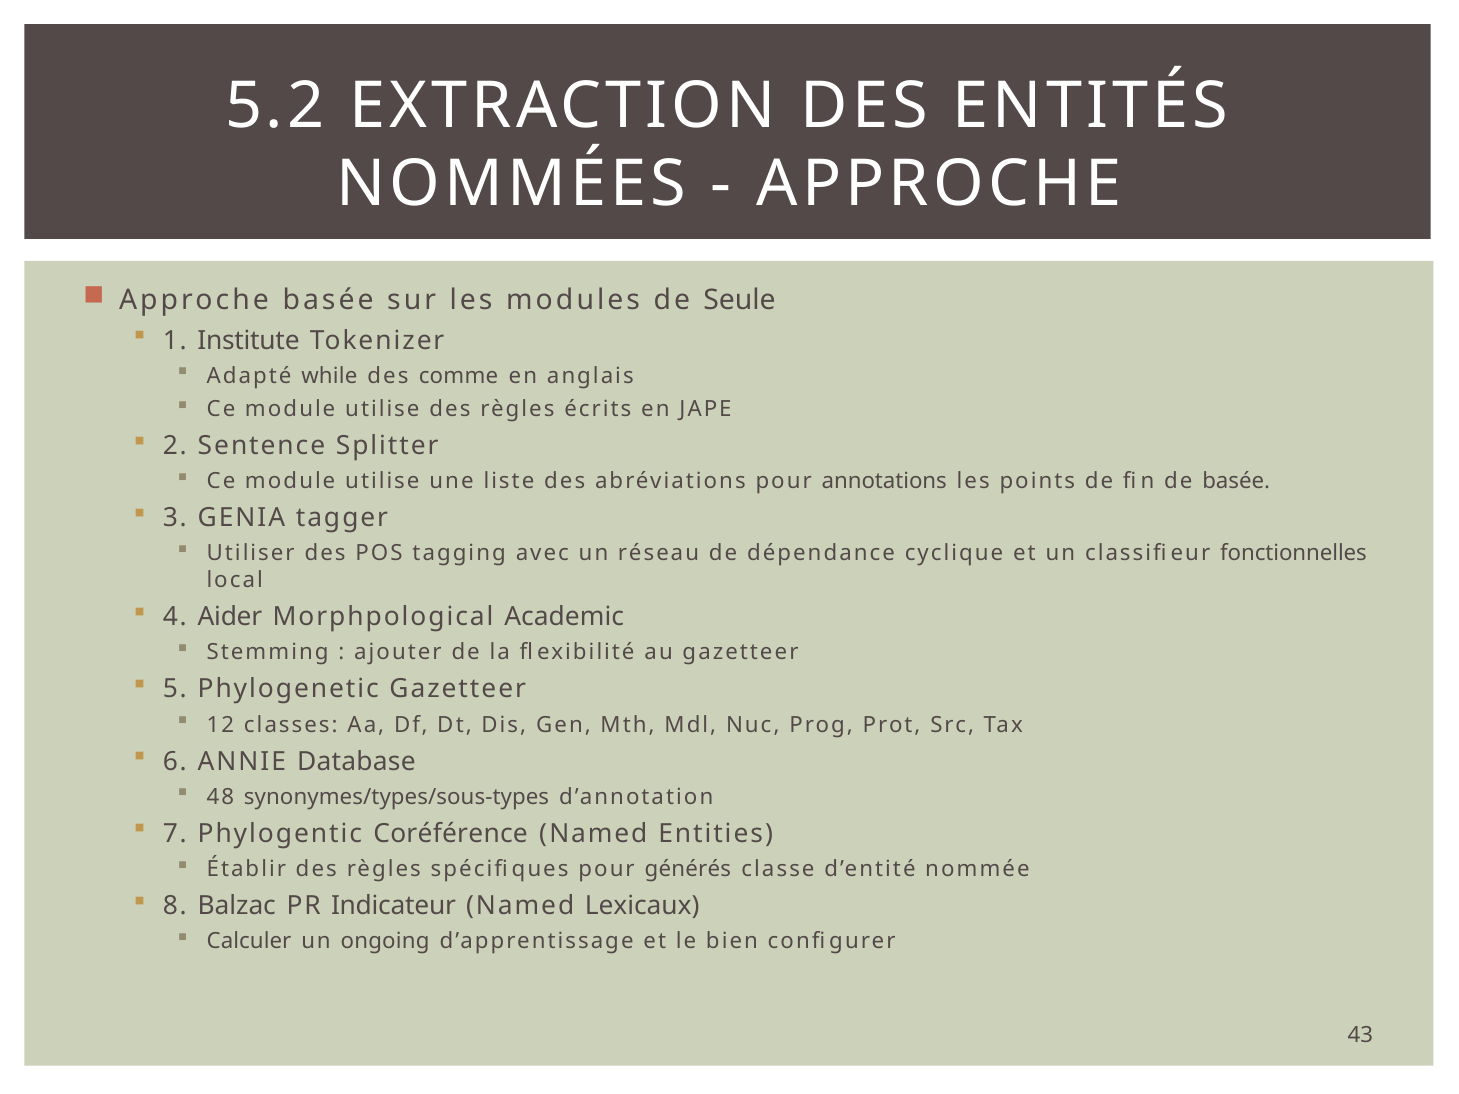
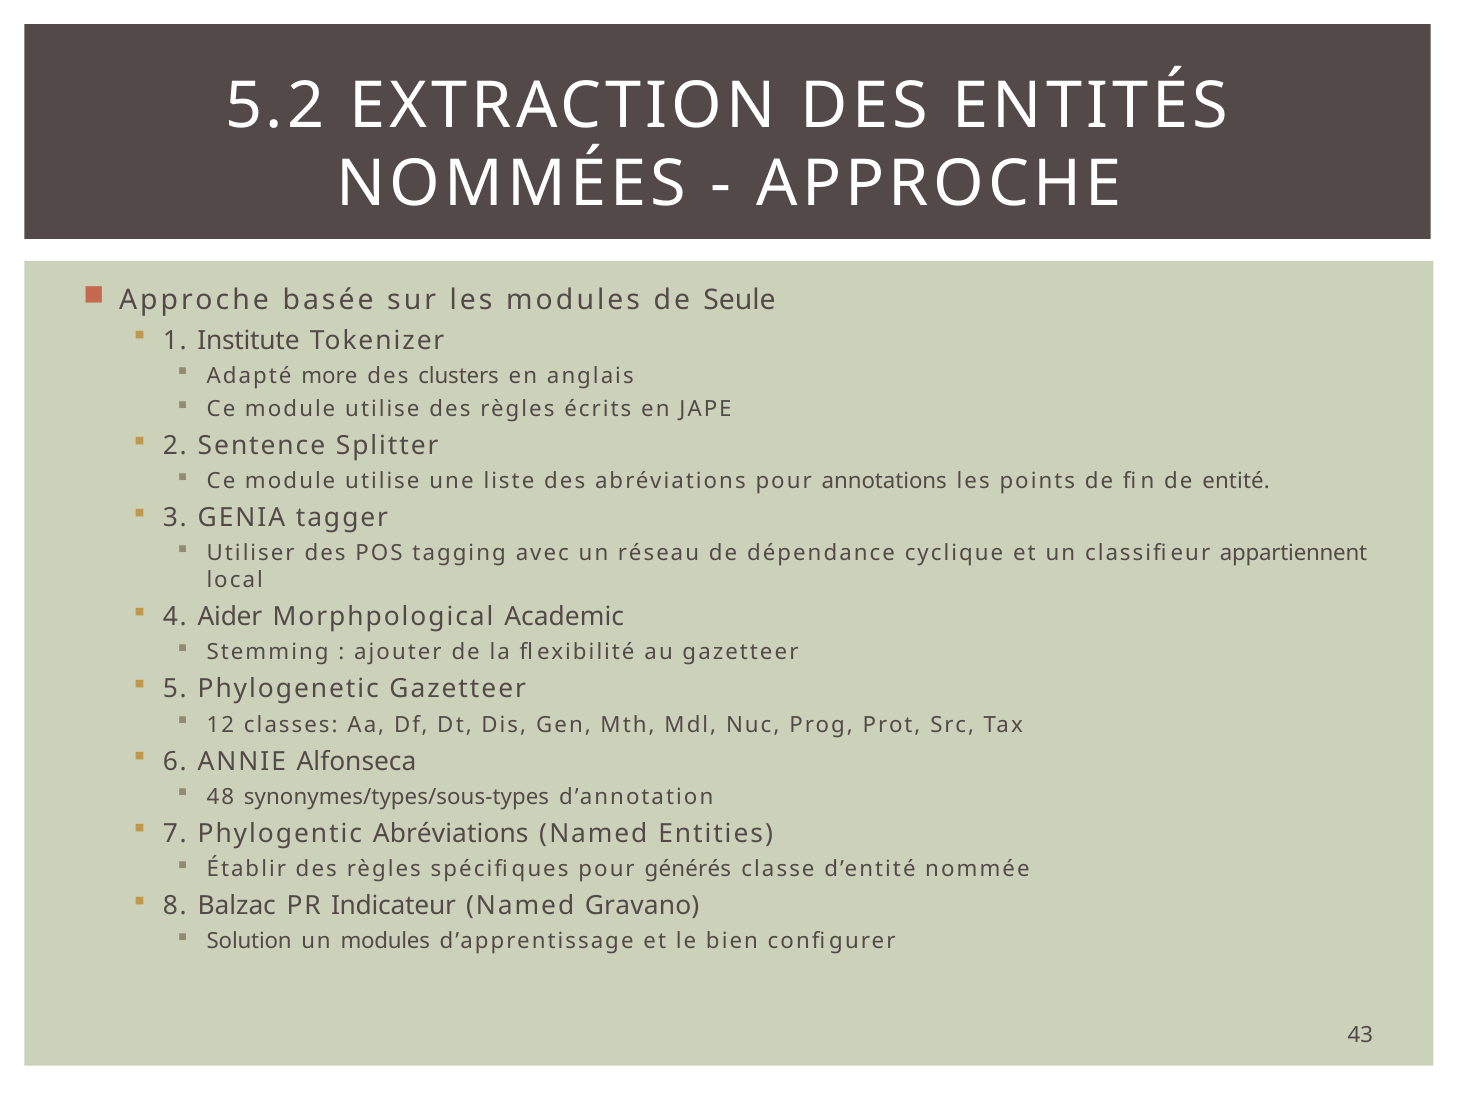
while: while -> more
comme: comme -> clusters
de basée: basée -> entité
fonctionnelles: fonctionnelles -> appartiennent
Database: Database -> Alfonseca
Phylogentic Coréférence: Coréférence -> Abréviations
Lexicaux: Lexicaux -> Gravano
Calculer: Calculer -> Solution
un ongoing: ongoing -> modules
